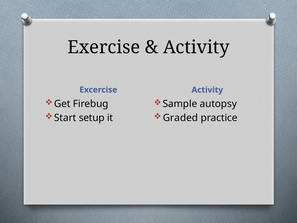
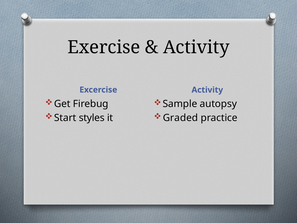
setup: setup -> styles
